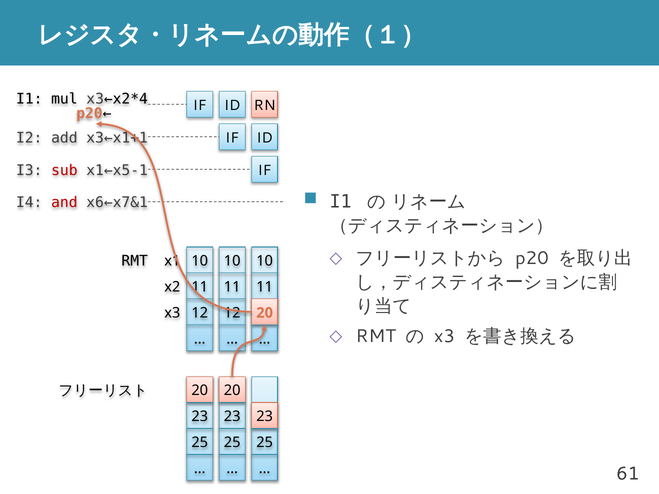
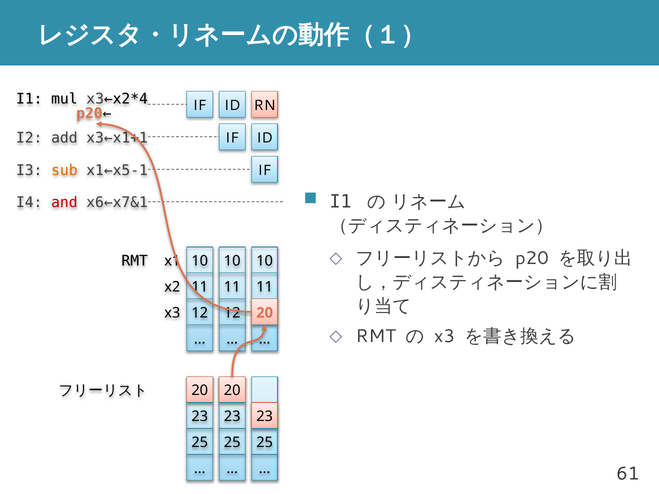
sub colour: red -> orange
